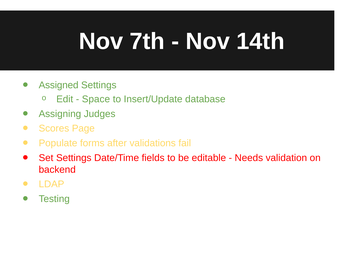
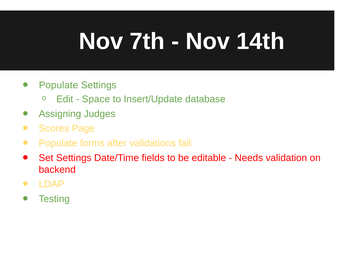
Assigned at (59, 85): Assigned -> Populate
